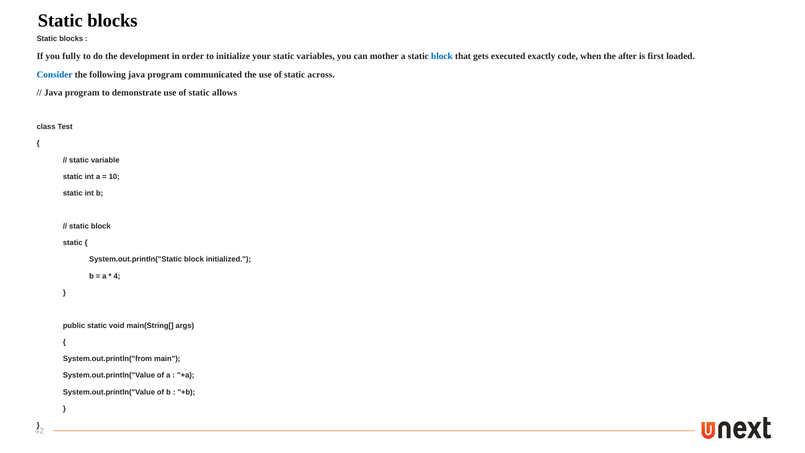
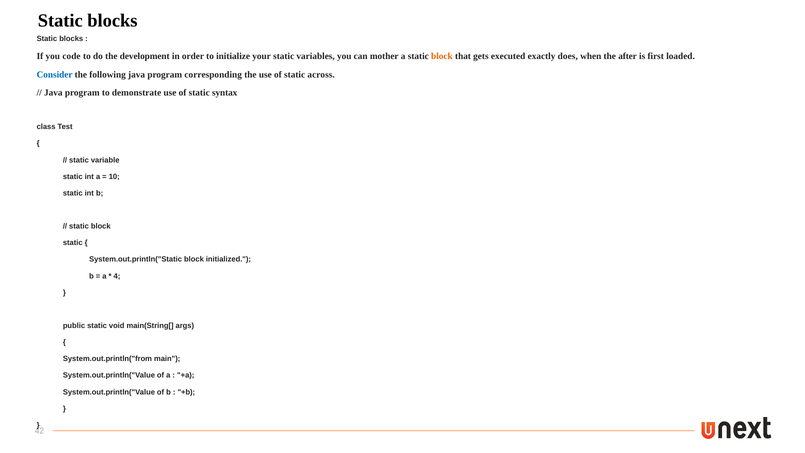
fully: fully -> code
block at (442, 56) colour: blue -> orange
code: code -> does
communicated: communicated -> corresponding
allows: allows -> syntax
